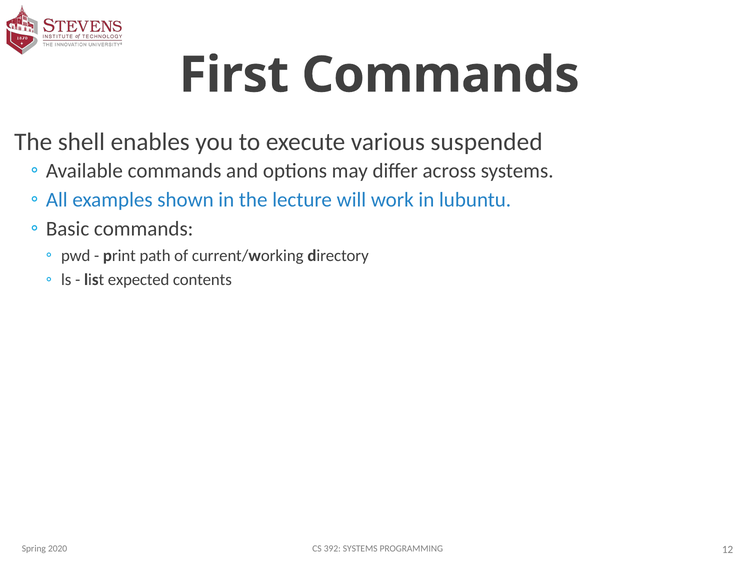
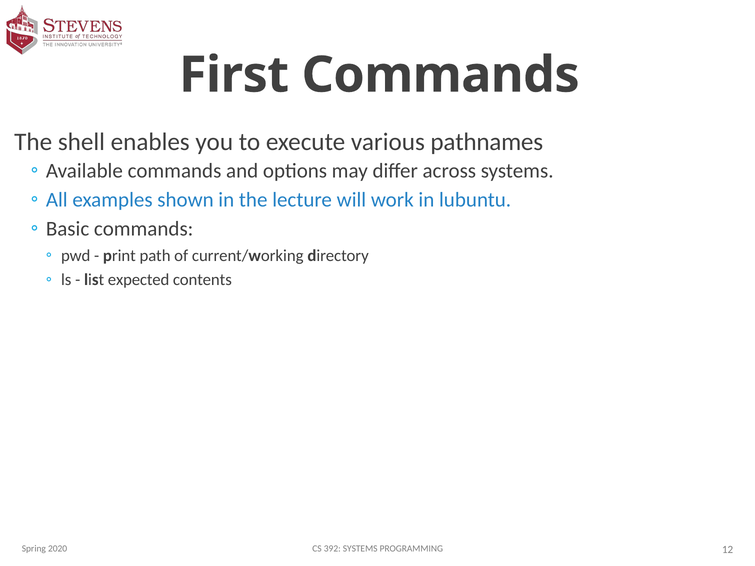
suspended: suspended -> pathnames
